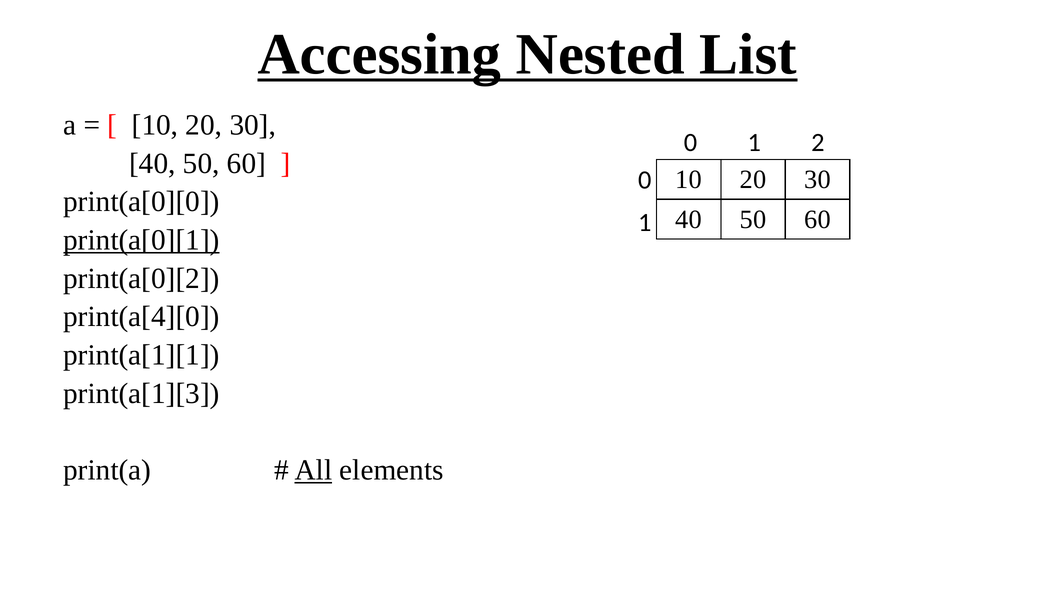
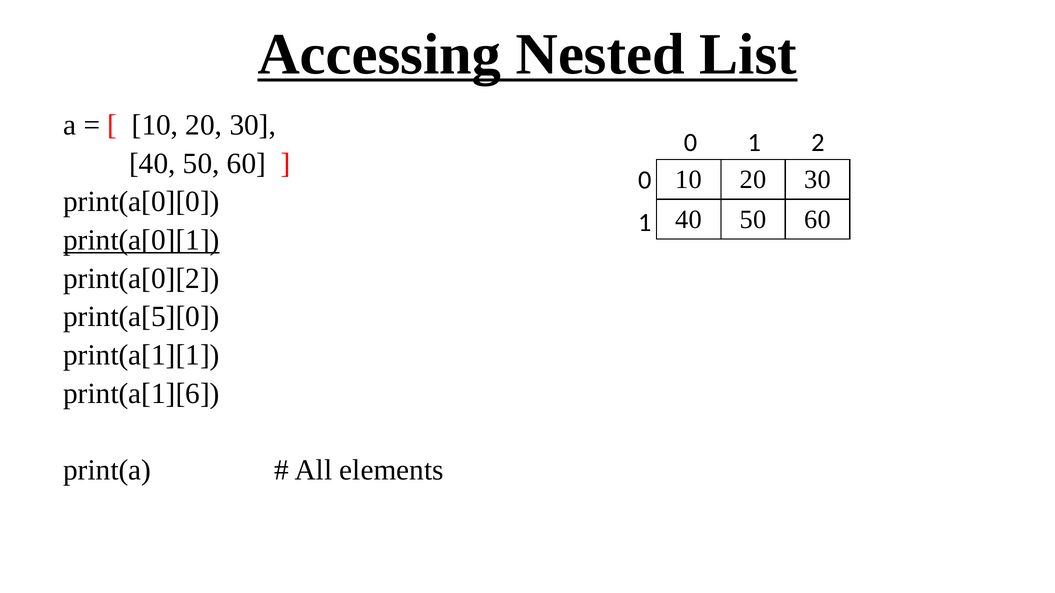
print(a[4][0: print(a[4][0 -> print(a[5][0
print(a[1][3: print(a[1][3 -> print(a[1][6
All underline: present -> none
